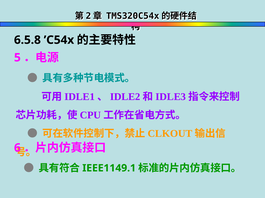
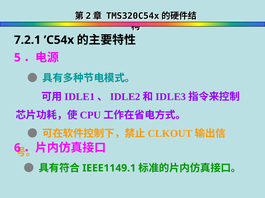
6.5.8: 6.5.8 -> 7.2.1
